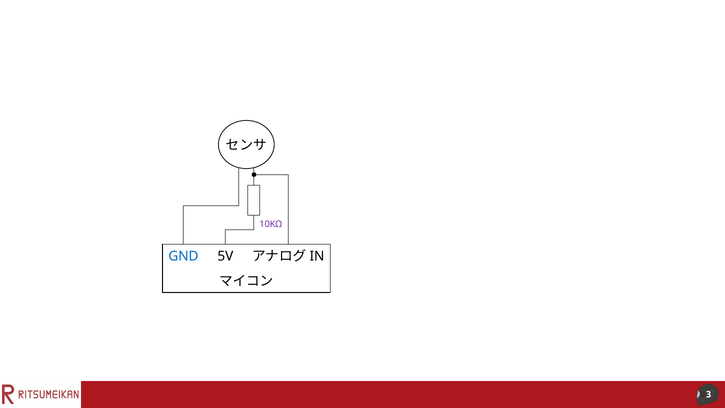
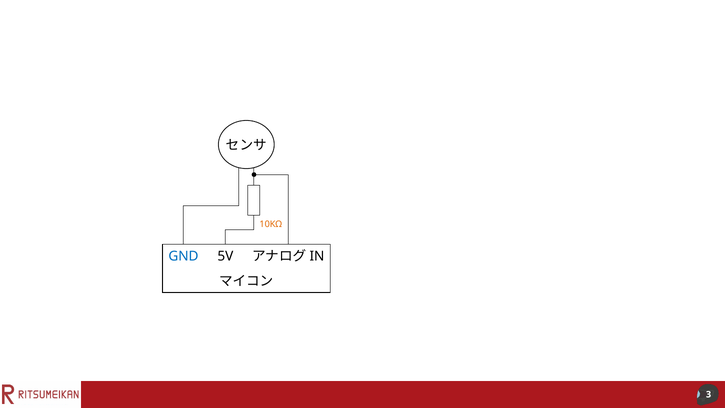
10KΩ colour: purple -> orange
